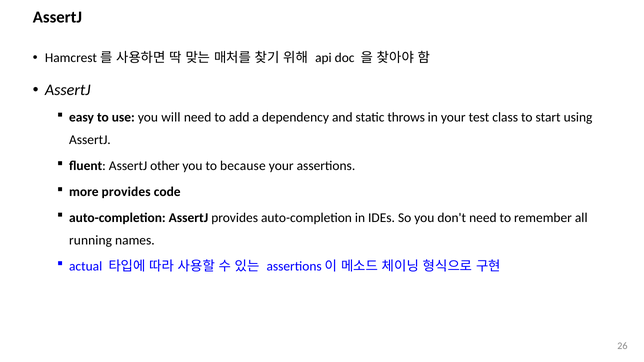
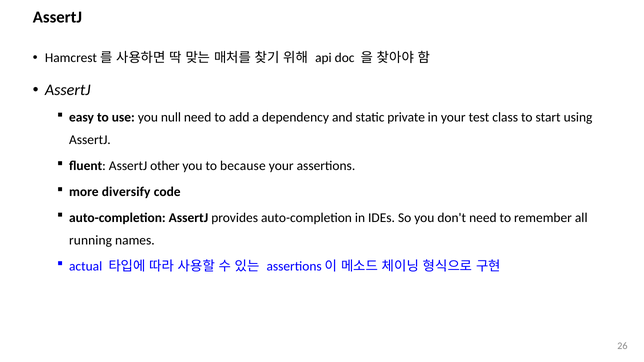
will: will -> null
throws: throws -> private
more provides: provides -> diversify
